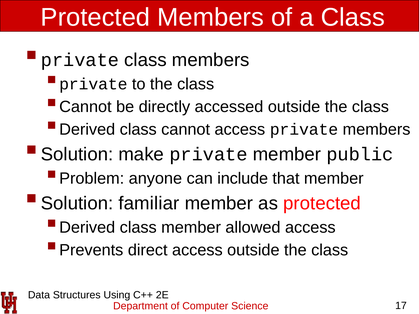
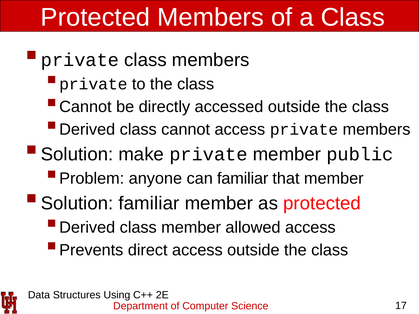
can include: include -> familiar
